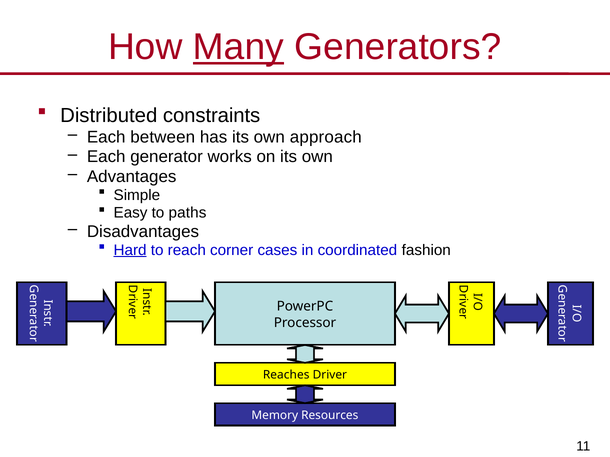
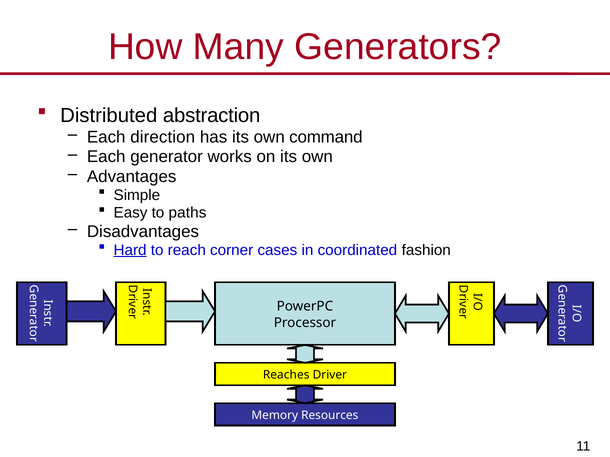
Many underline: present -> none
constraints: constraints -> abstraction
between: between -> direction
approach: approach -> command
